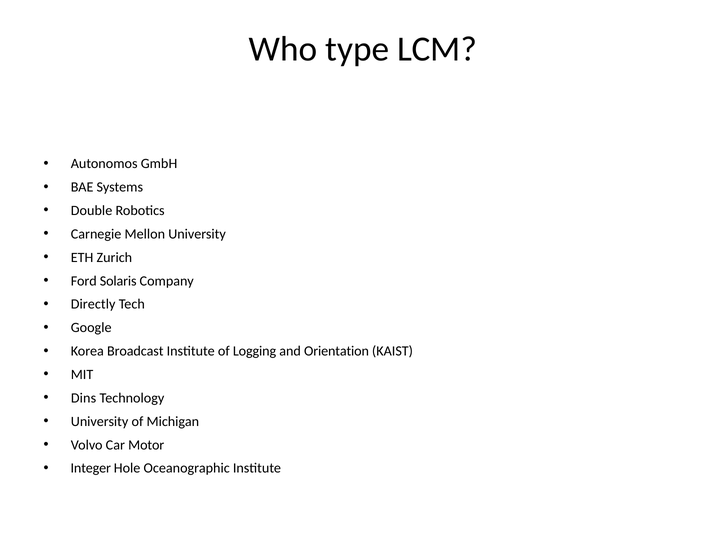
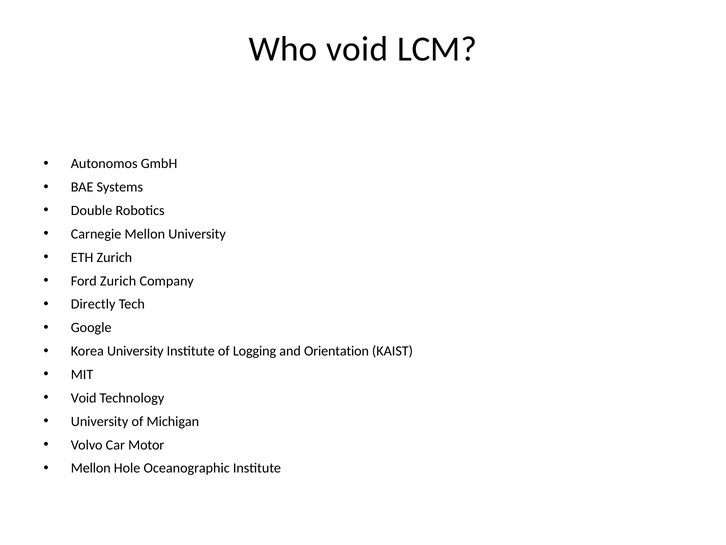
Who type: type -> void
Ford Solaris: Solaris -> Zurich
Korea Broadcast: Broadcast -> University
Dins at (84, 398): Dins -> Void
Integer at (91, 468): Integer -> Mellon
